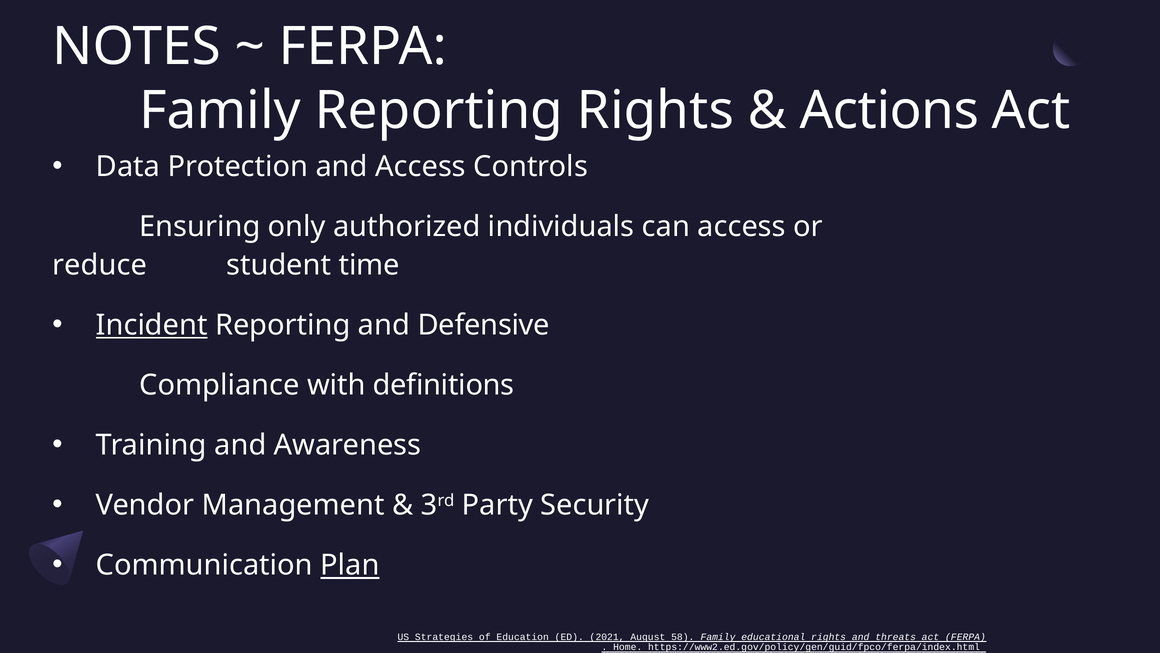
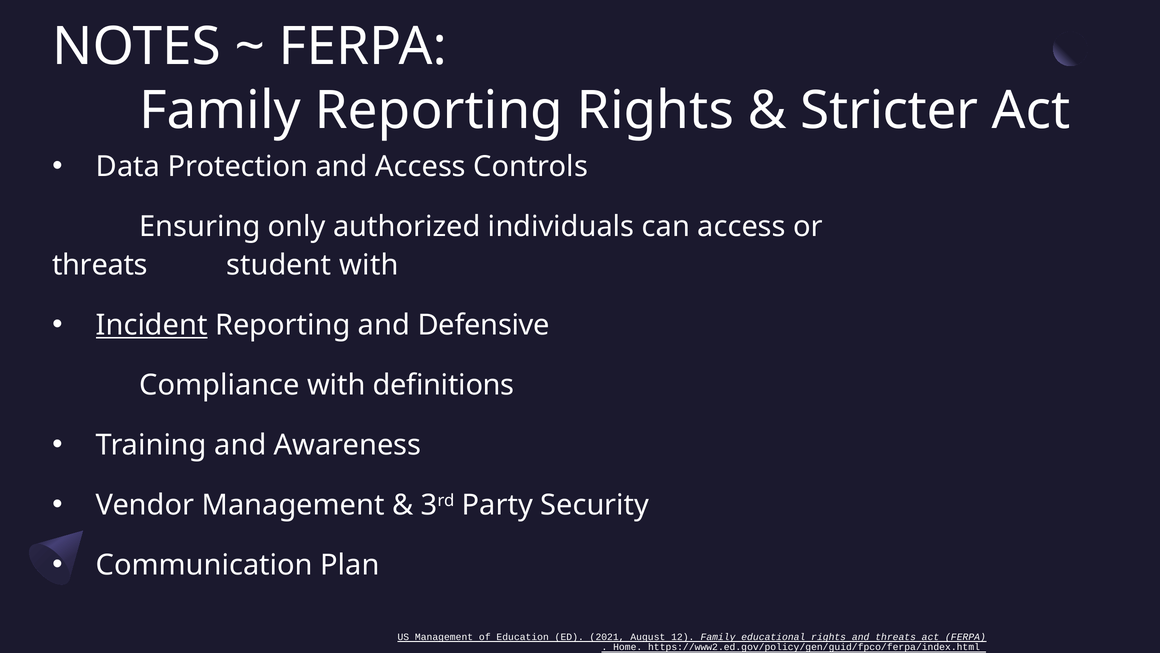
Actions: Actions -> Stricter
reduce at (100, 265): reduce -> threats
student time: time -> with
Plan underline: present -> none
US Strategies: Strategies -> Management
58: 58 -> 12
